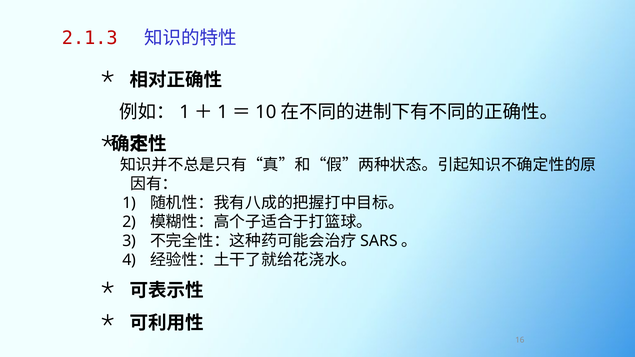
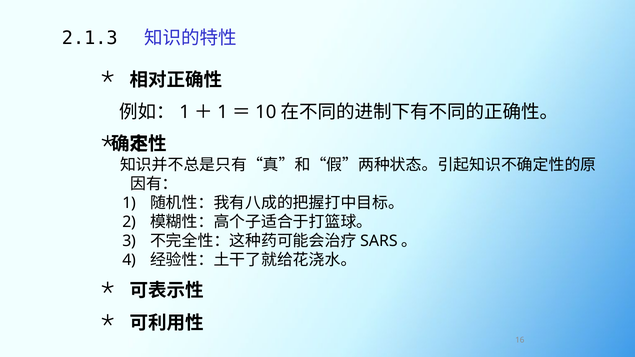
2.1.3 colour: red -> black
